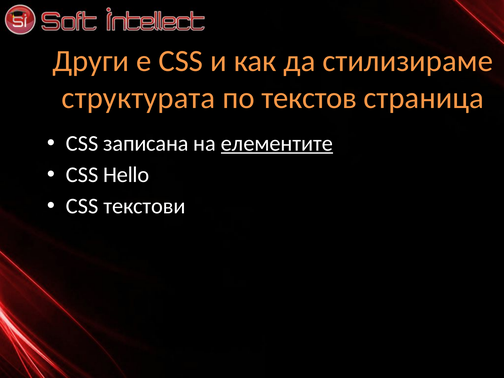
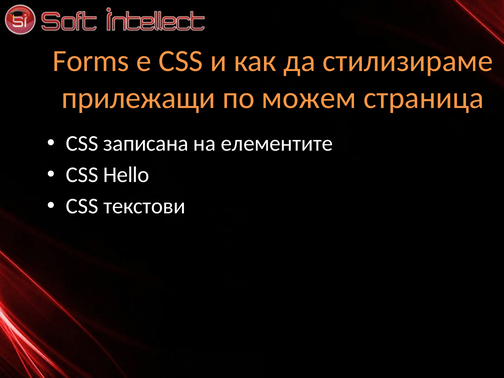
Други: Други -> Forms
структурата: структурата -> прилежащи
текстов: текстов -> можем
елементите underline: present -> none
